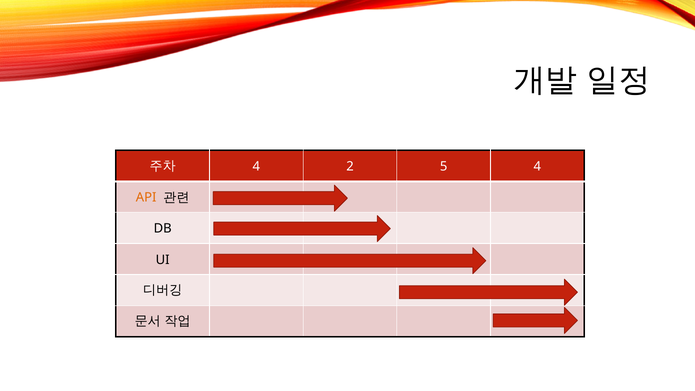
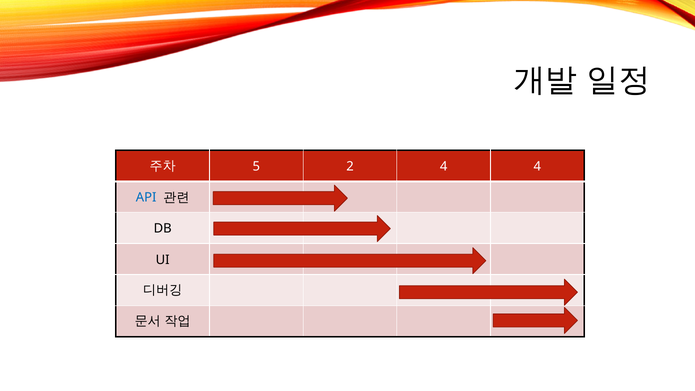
4 at (256, 166): 4 -> 5
2 5: 5 -> 4
API colour: orange -> blue
